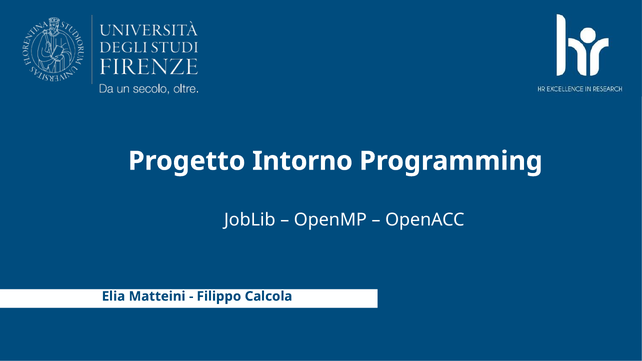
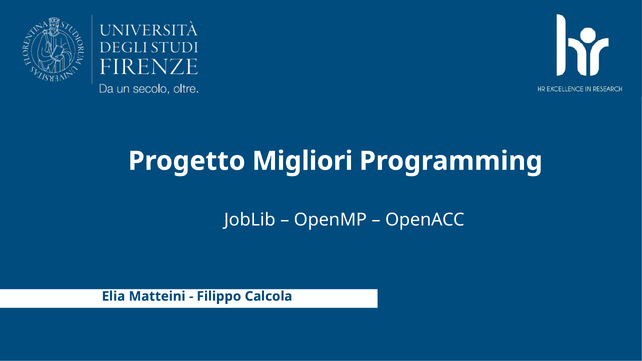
Intorno: Intorno -> Migliori
